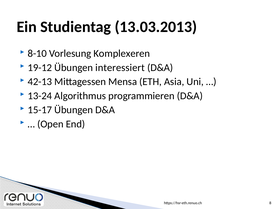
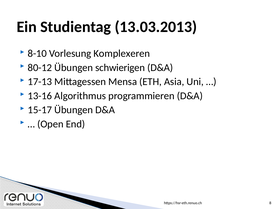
19-12: 19-12 -> 80-12
interessiert: interessiert -> schwierigen
42-13: 42-13 -> 17-13
13-24: 13-24 -> 13-16
